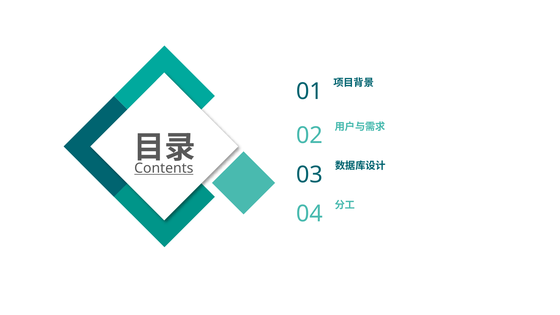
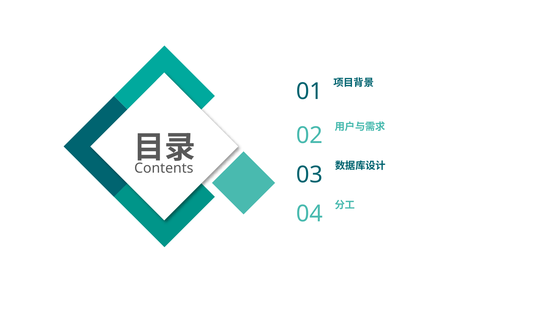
Contents underline: present -> none
